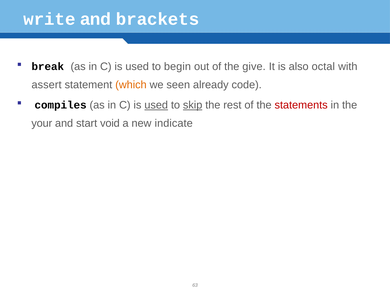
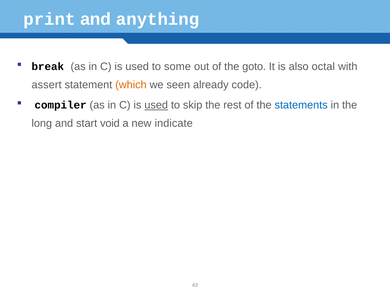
write: write -> print
brackets: brackets -> anything
begin: begin -> some
give: give -> goto
compiles: compiles -> compiler
skip underline: present -> none
statements colour: red -> blue
your: your -> long
